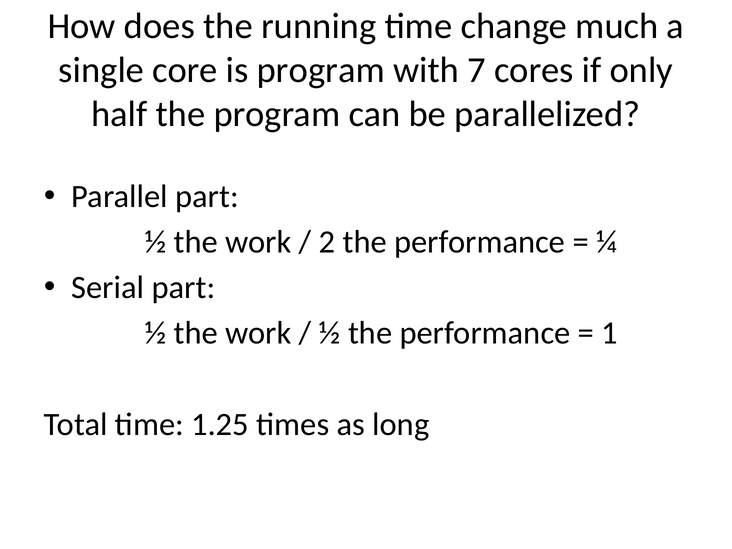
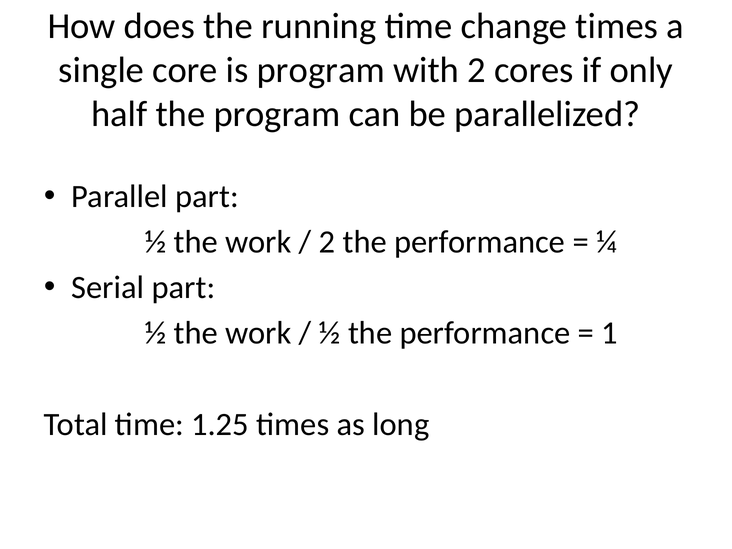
change much: much -> times
with 7: 7 -> 2
